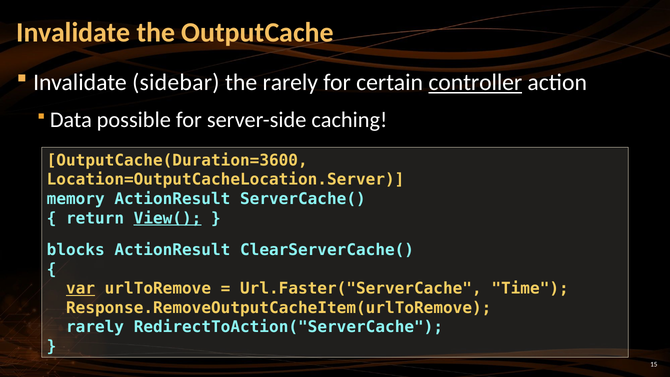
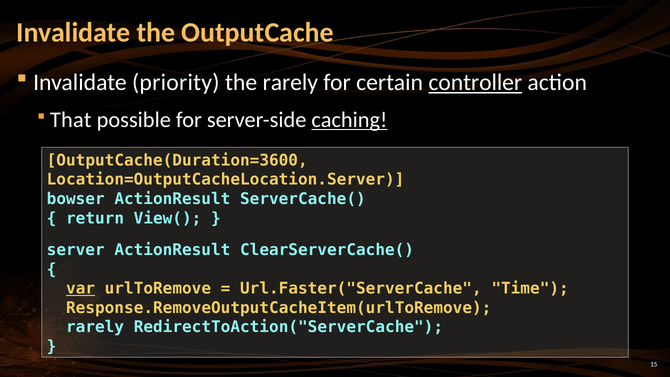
sidebar: sidebar -> priority
Data: Data -> That
caching underline: none -> present
memory: memory -> bowser
View( underline: present -> none
blocks: blocks -> server
